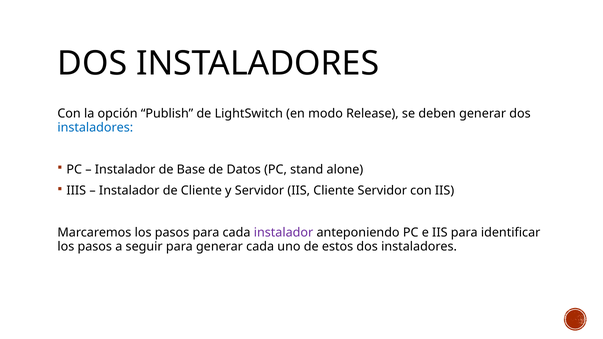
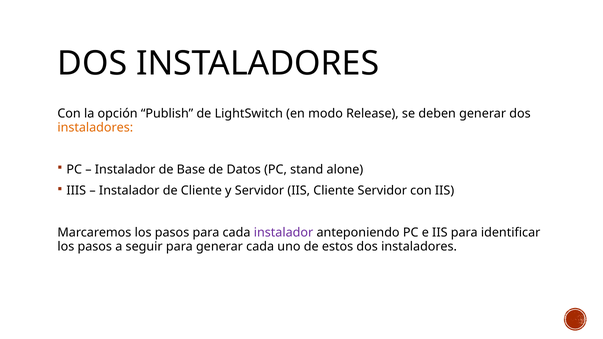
instaladores at (95, 127) colour: blue -> orange
